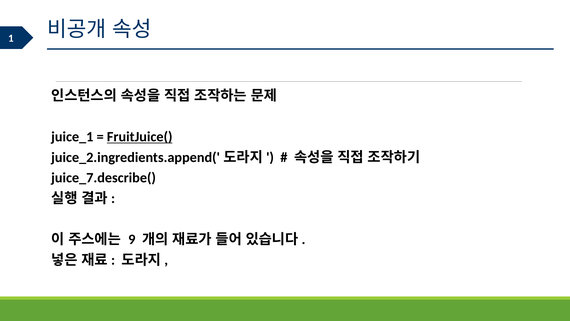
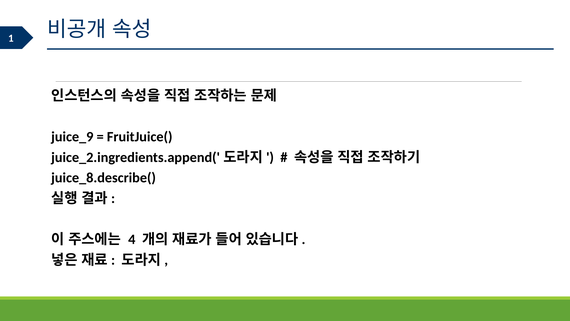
juice_1: juice_1 -> juice_9
FruitJuice( underline: present -> none
juice_7.describe(: juice_7.describe( -> juice_8.describe(
9: 9 -> 4
